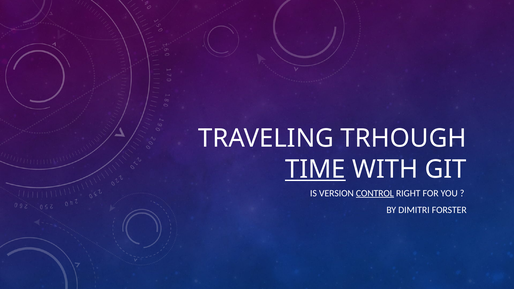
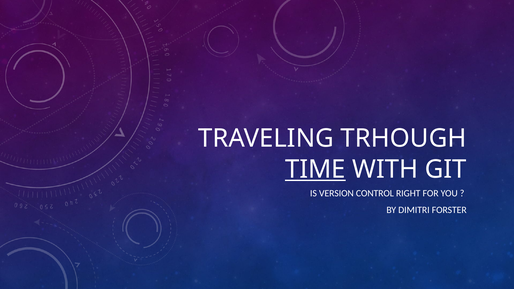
CONTROL underline: present -> none
